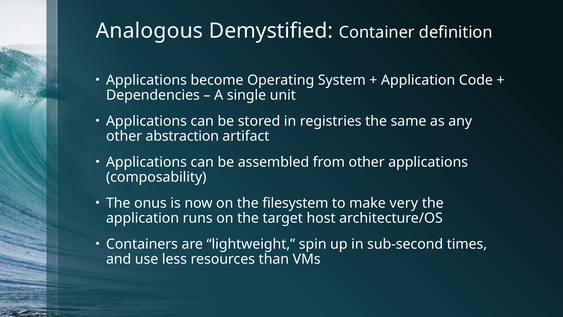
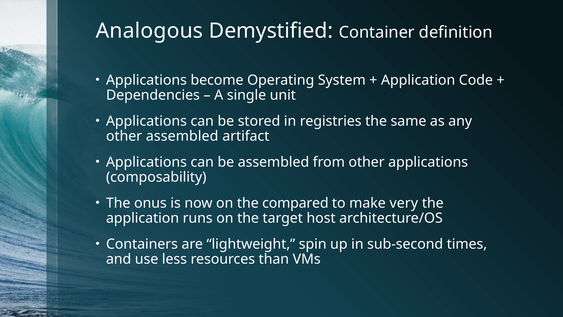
other abstraction: abstraction -> assembled
filesystem: filesystem -> compared
